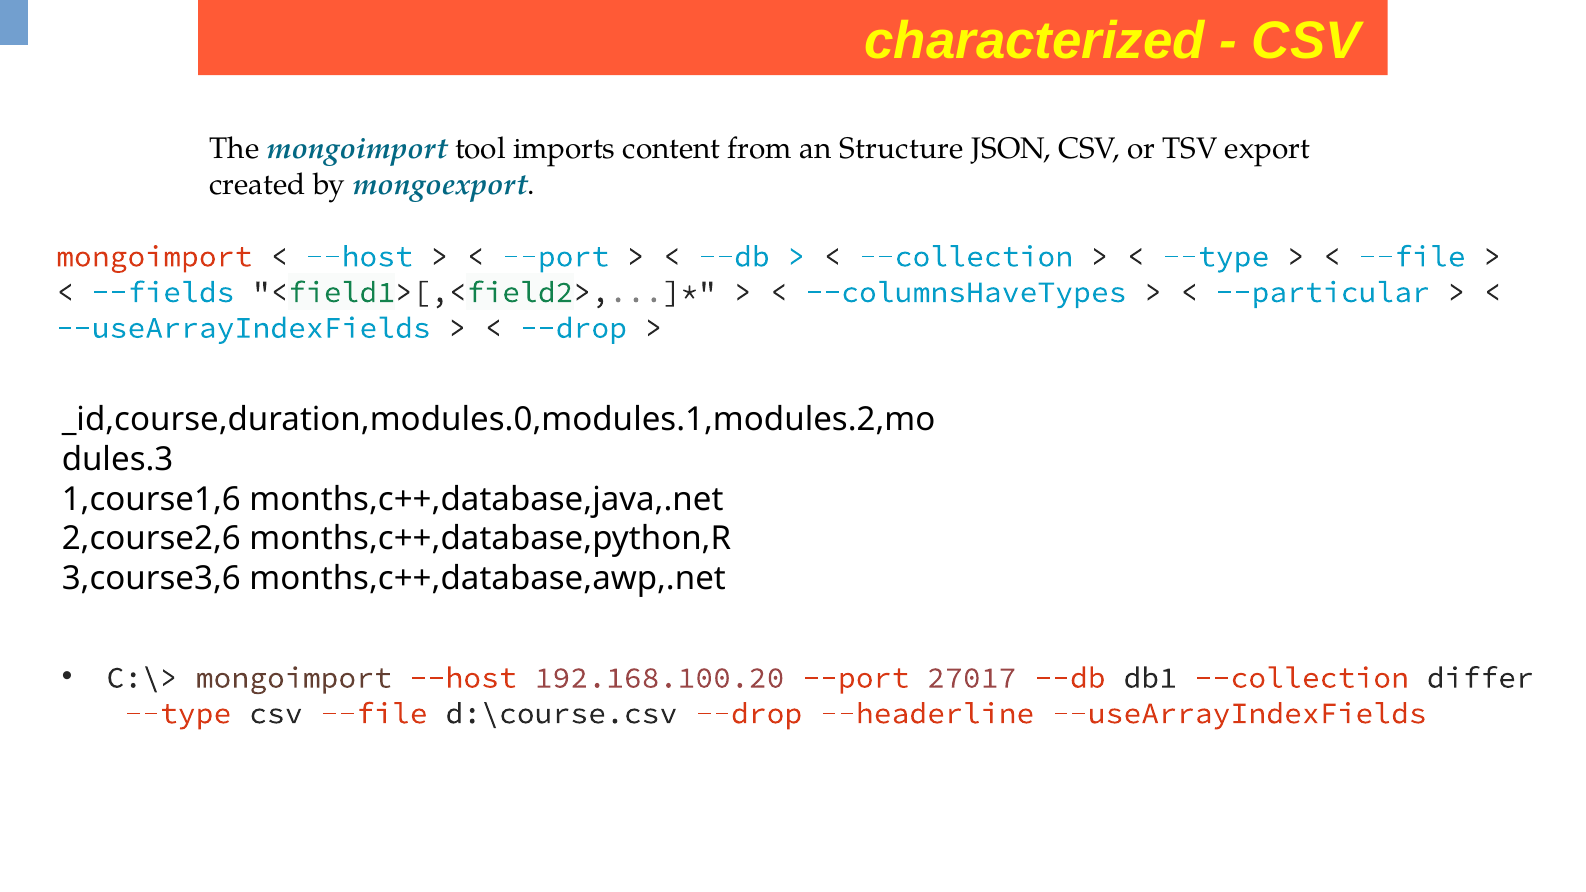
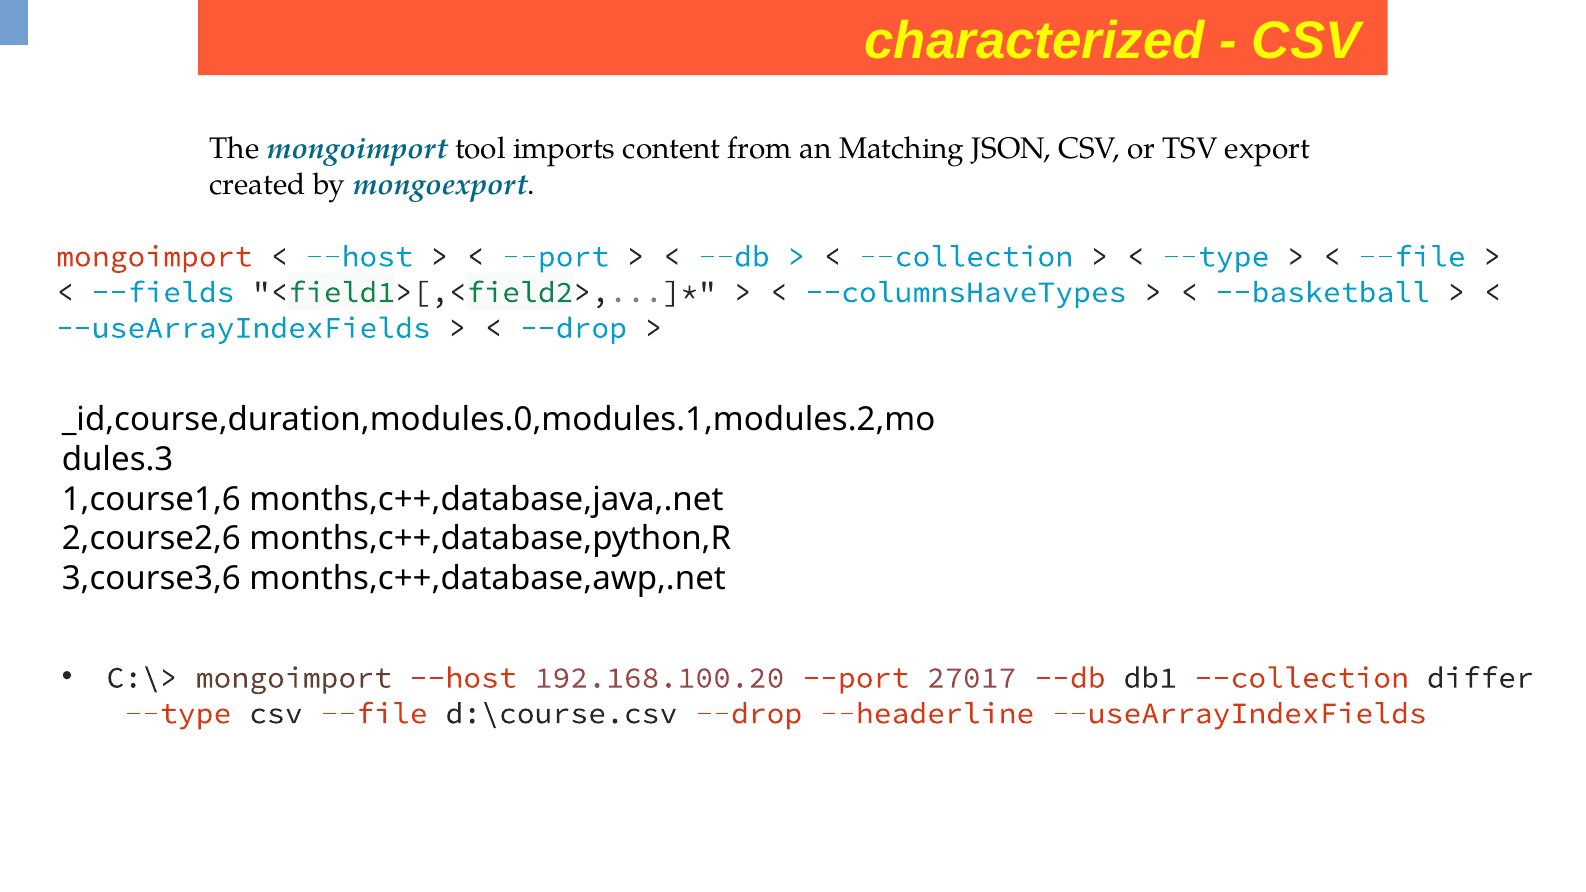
Structure: Structure -> Matching
--particular: --particular -> --basketball
